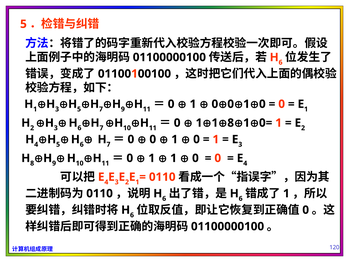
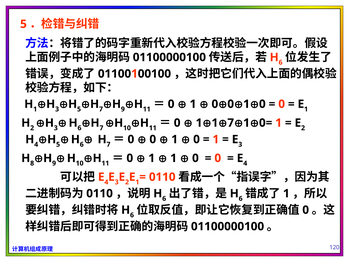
8 at (231, 123): 8 -> 7
